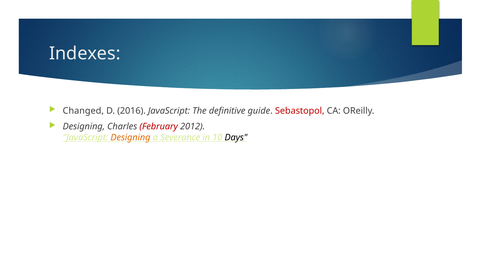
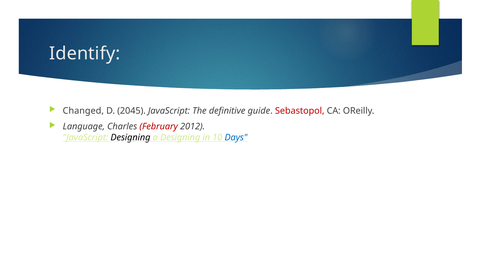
Indexes: Indexes -> Identify
2016: 2016 -> 2045
Designing at (84, 126): Designing -> Language
Designing at (130, 137) colour: orange -> black
a Severance: Severance -> Designing
Days colour: black -> blue
